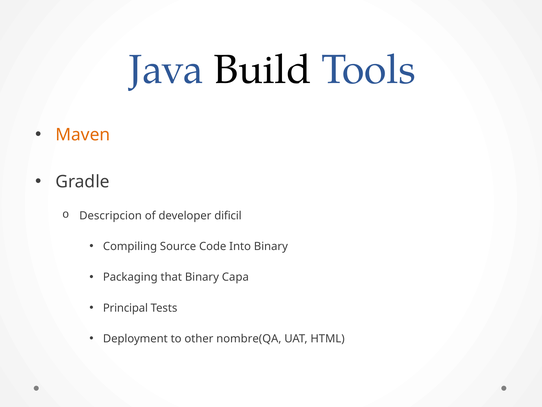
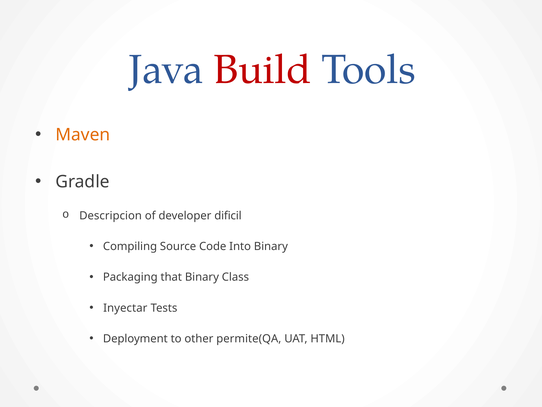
Build colour: black -> red
Capa: Capa -> Class
Principal: Principal -> Inyectar
nombre(QA: nombre(QA -> permite(QA
